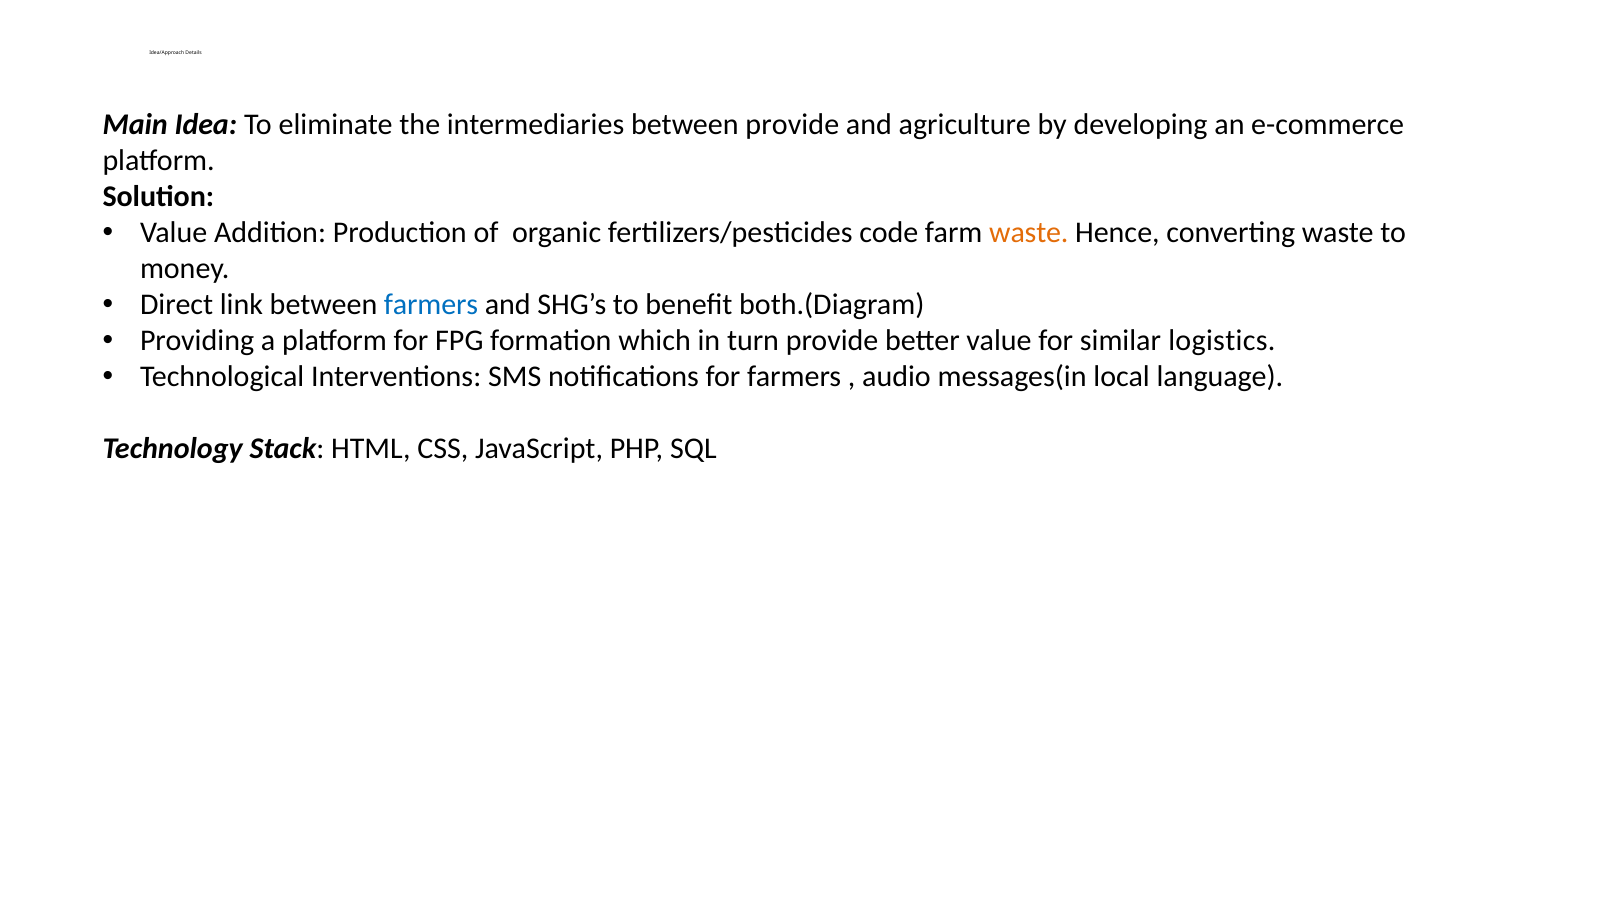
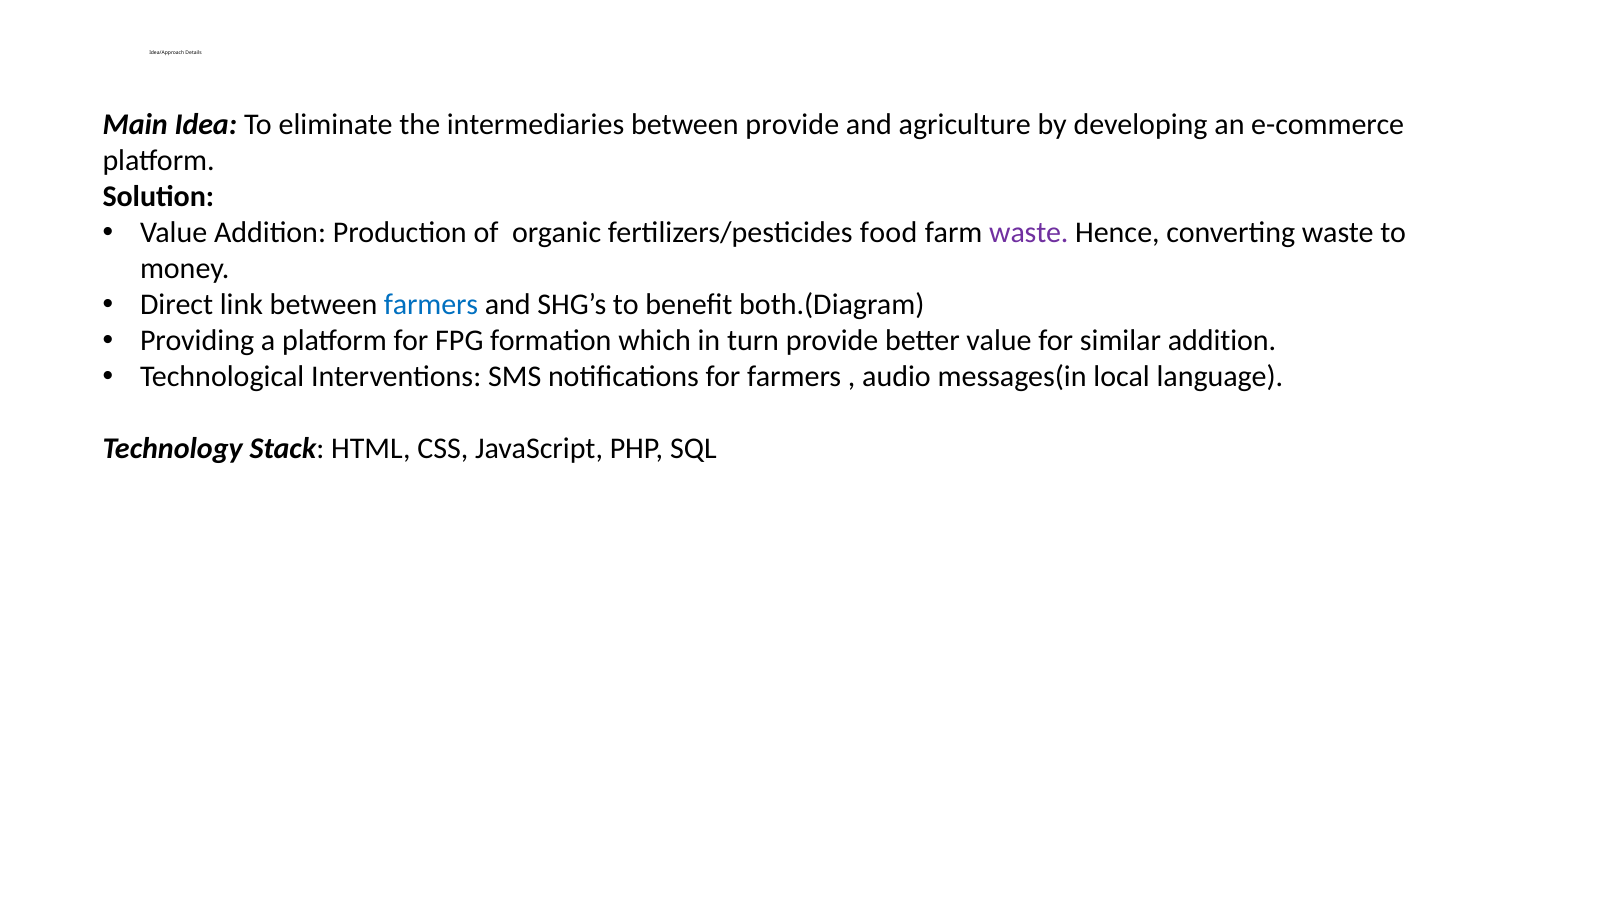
code: code -> food
waste at (1029, 233) colour: orange -> purple
similar logistics: logistics -> addition
